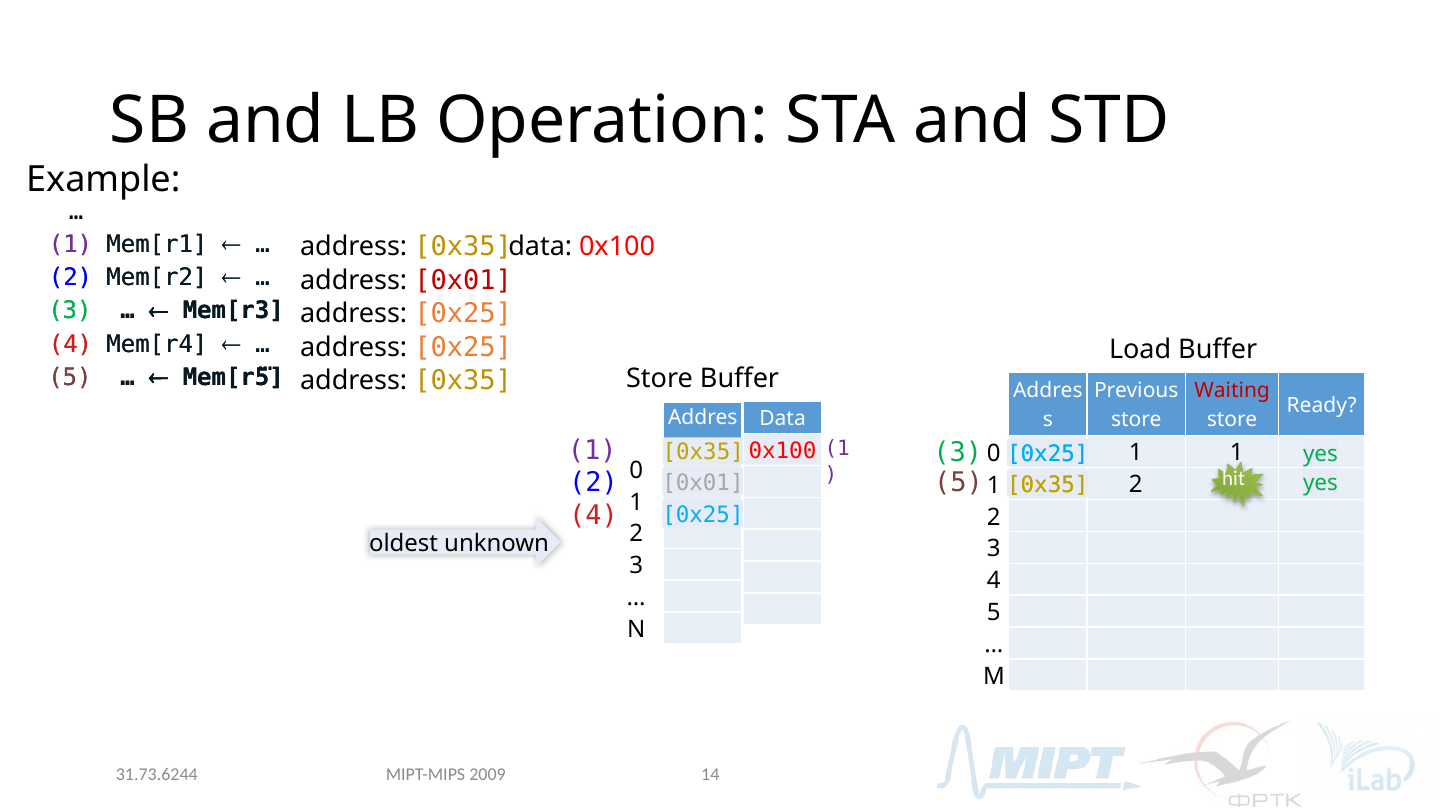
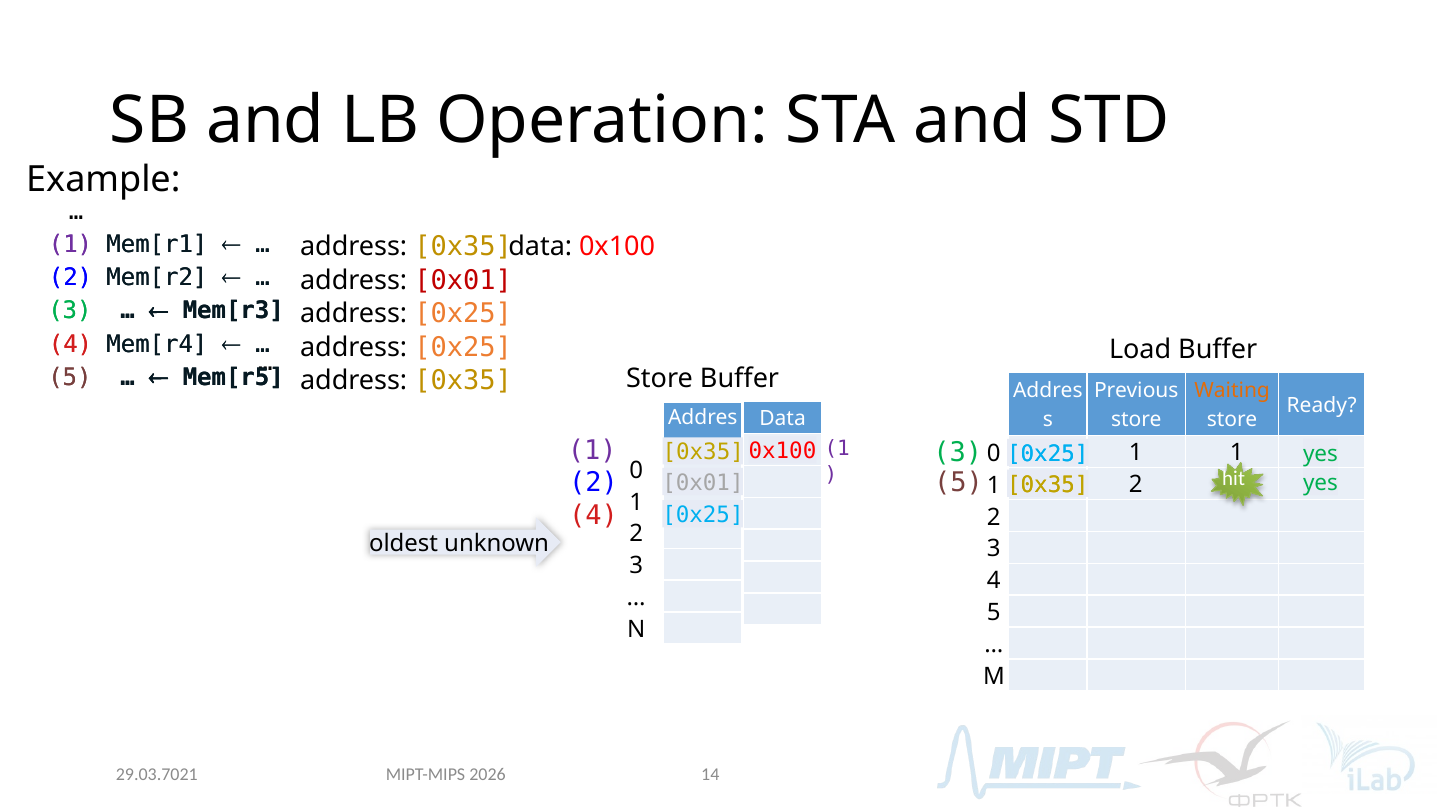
Waiting colour: red -> orange
31.73.6244: 31.73.6244 -> 29.03.7021
2009: 2009 -> 2026
